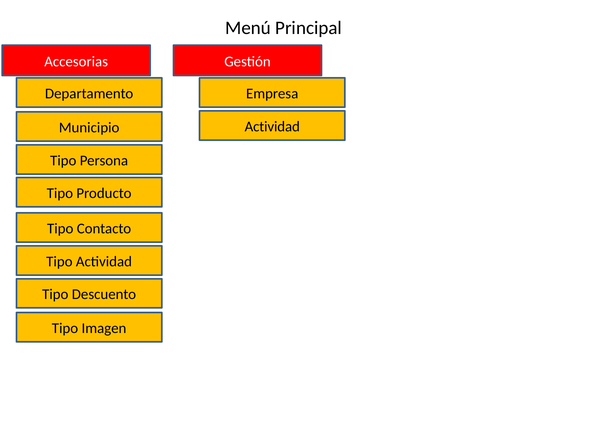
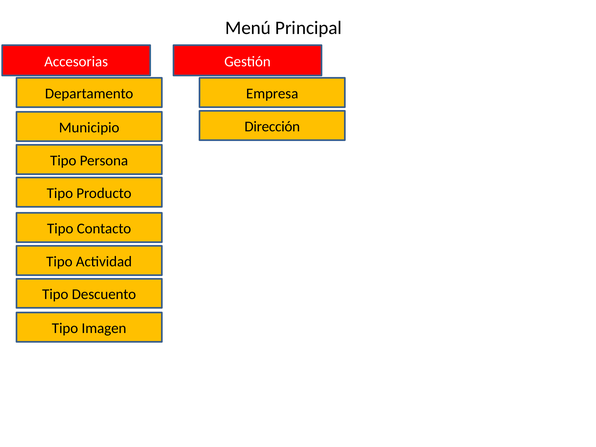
Actividad at (272, 127): Actividad -> Dirección
